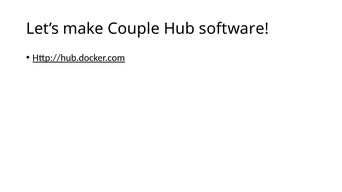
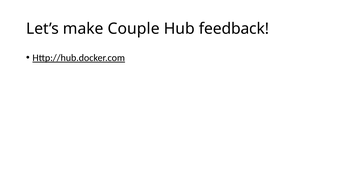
software: software -> feedback
